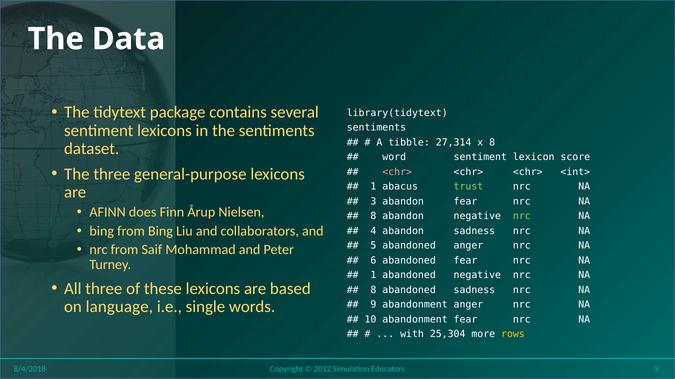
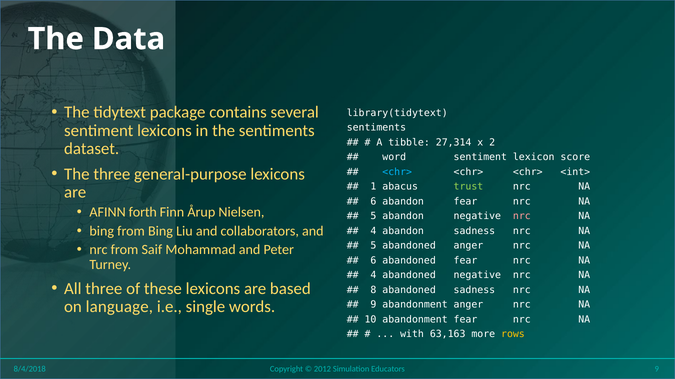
x 8: 8 -> 2
<chr> at (397, 172) colour: pink -> light blue
3 at (373, 202): 3 -> 6
does: does -> forth
8 at (373, 217): 8 -> 5
nrc at (522, 217) colour: light green -> pink
1 at (373, 276): 1 -> 4
25,304: 25,304 -> 63,163
